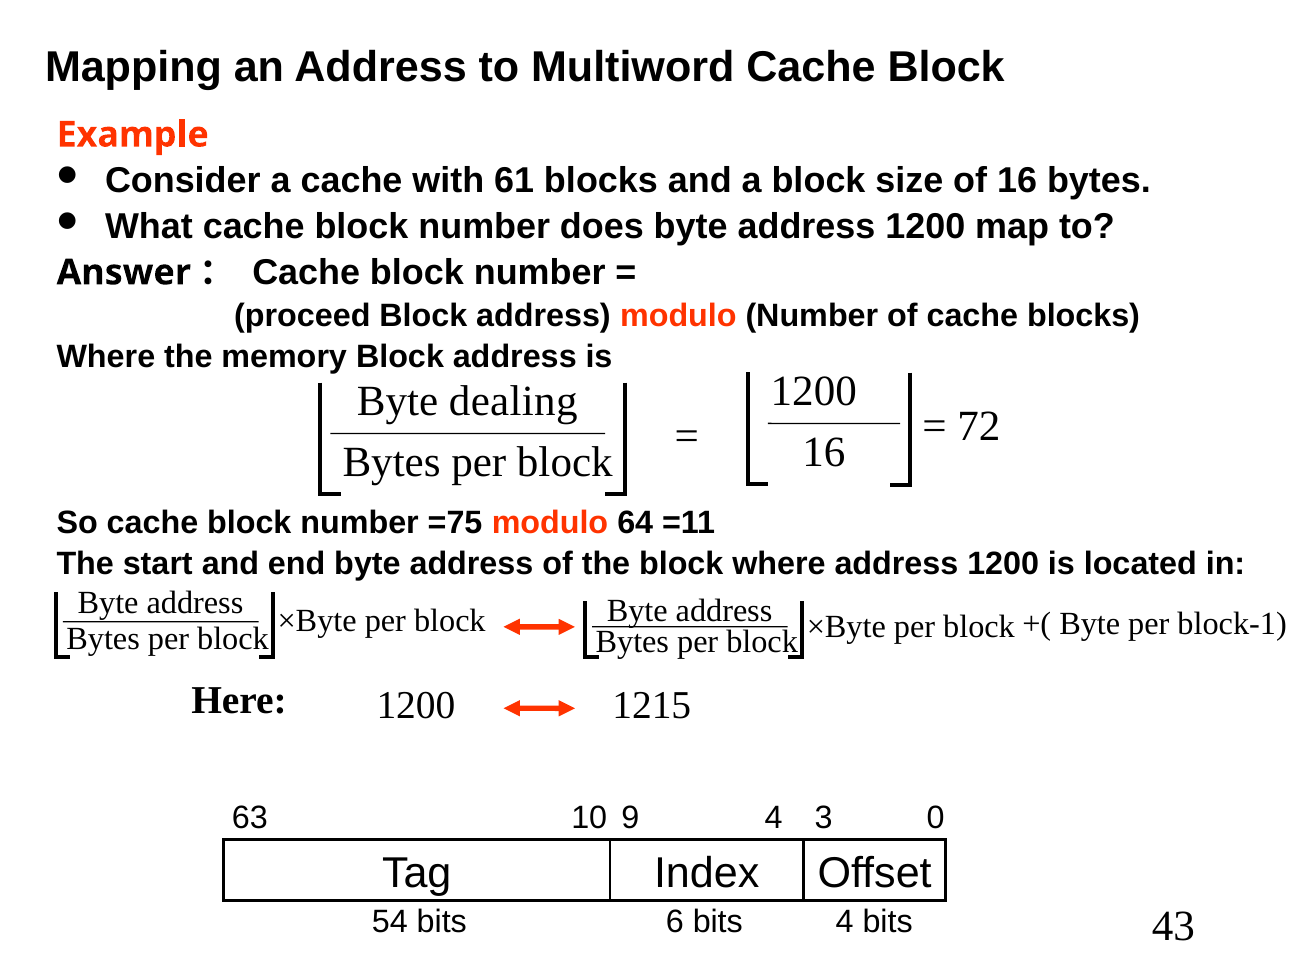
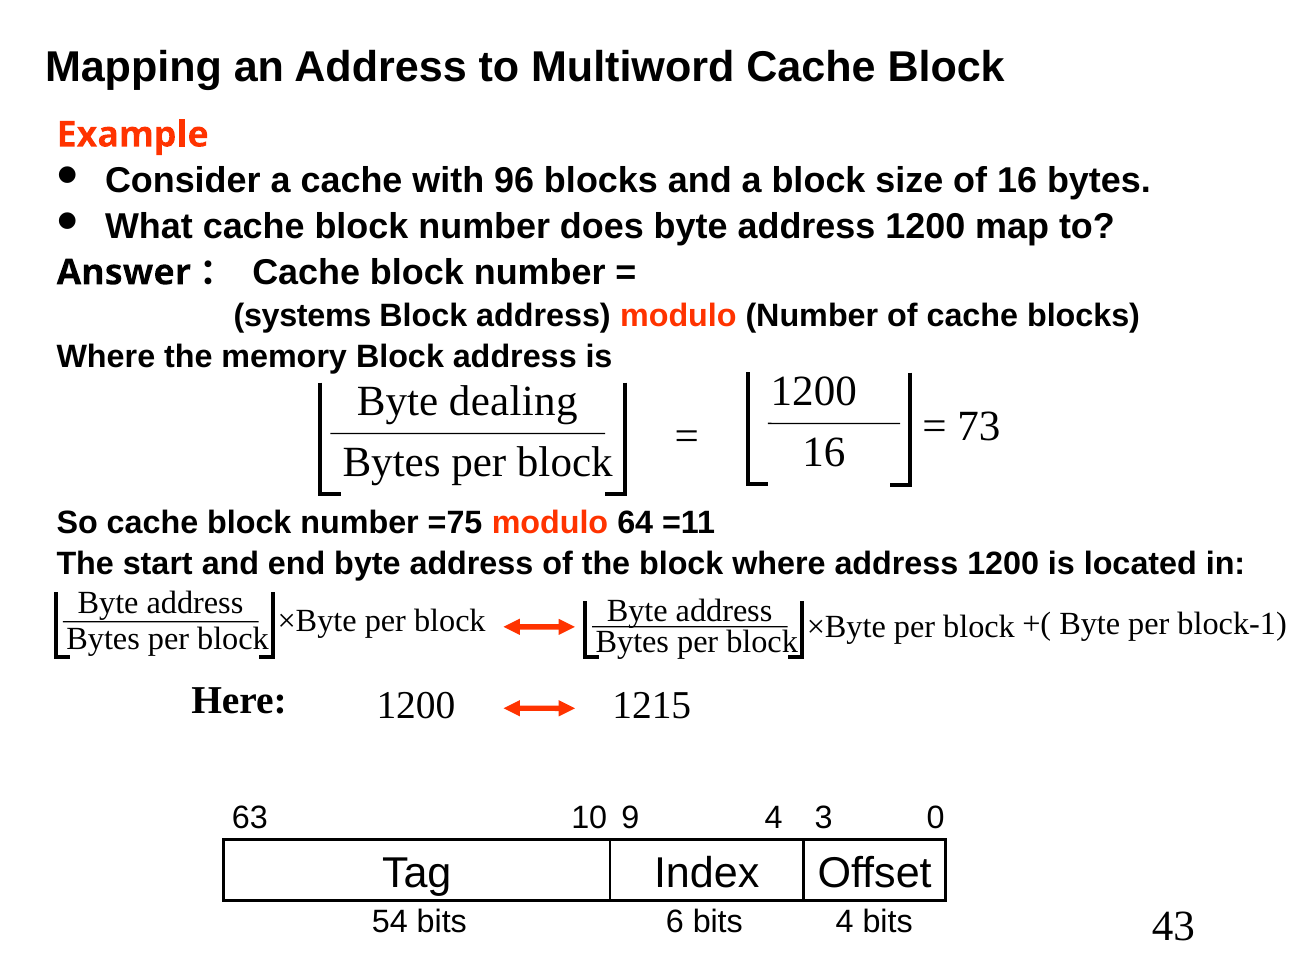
61: 61 -> 96
proceed: proceed -> systems
72: 72 -> 73
